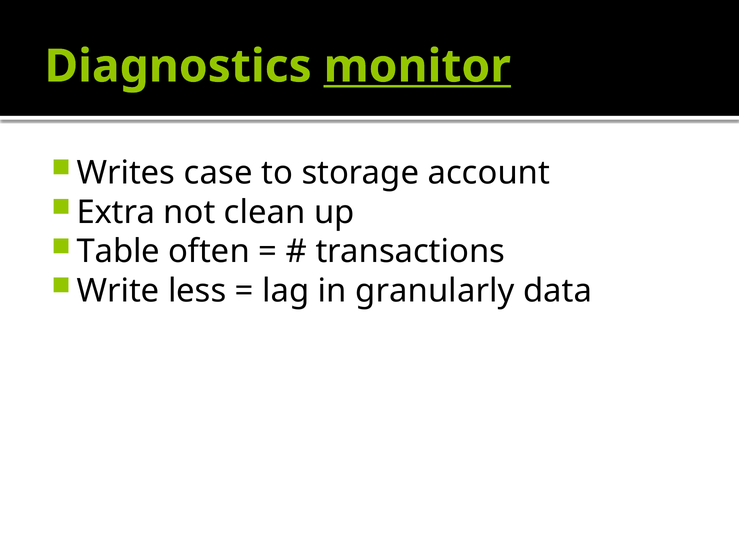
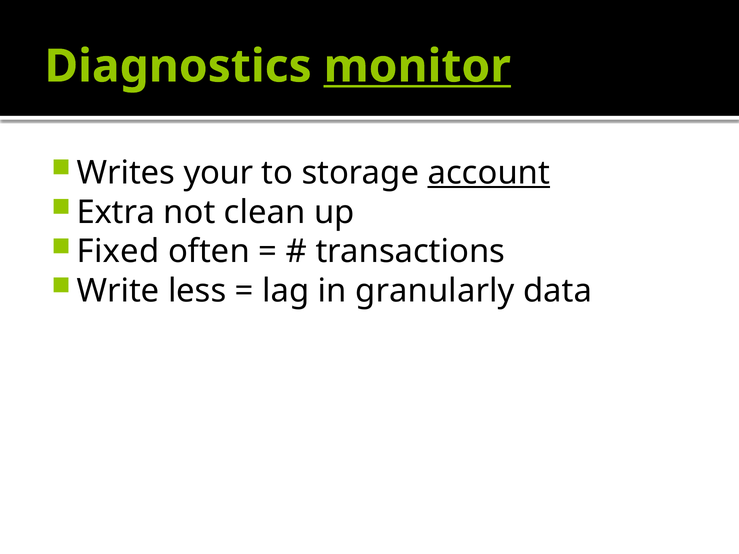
case: case -> your
account underline: none -> present
Table: Table -> Fixed
